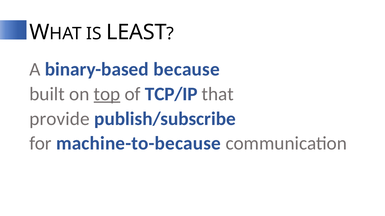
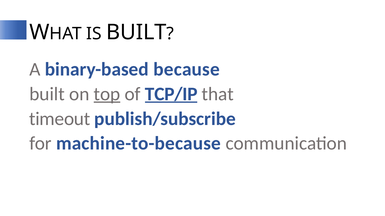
IS LEAST: LEAST -> BUILT
TCP/IP underline: none -> present
provide: provide -> timeout
